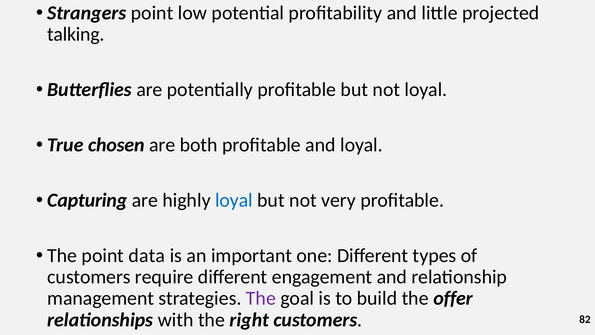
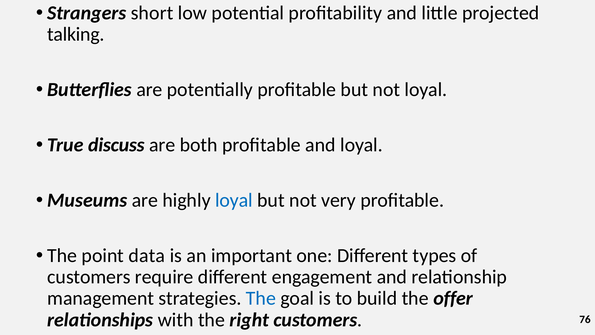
Strangers point: point -> short
chosen: chosen -> discuss
Capturing: Capturing -> Museums
The at (261, 298) colour: purple -> blue
82: 82 -> 76
